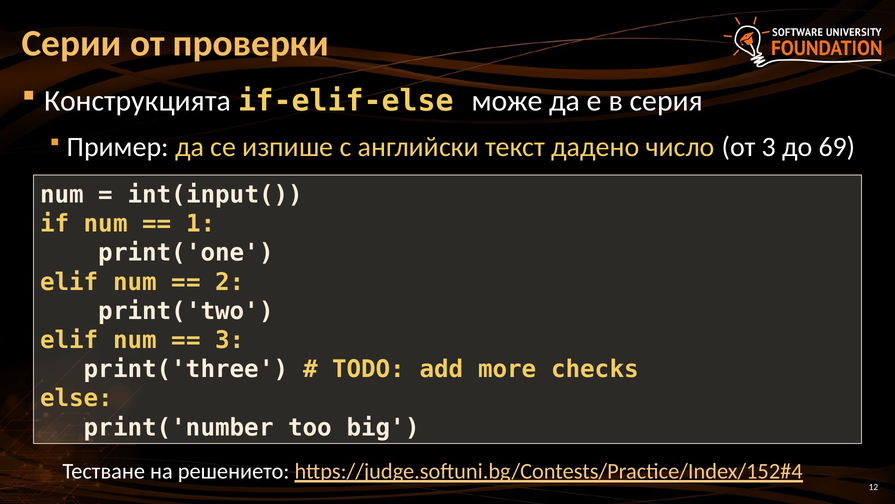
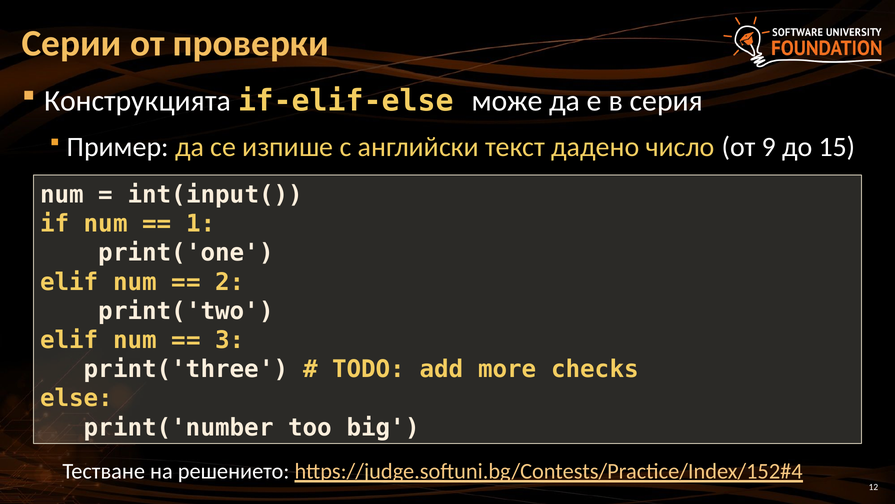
от 3: 3 -> 9
69: 69 -> 15
